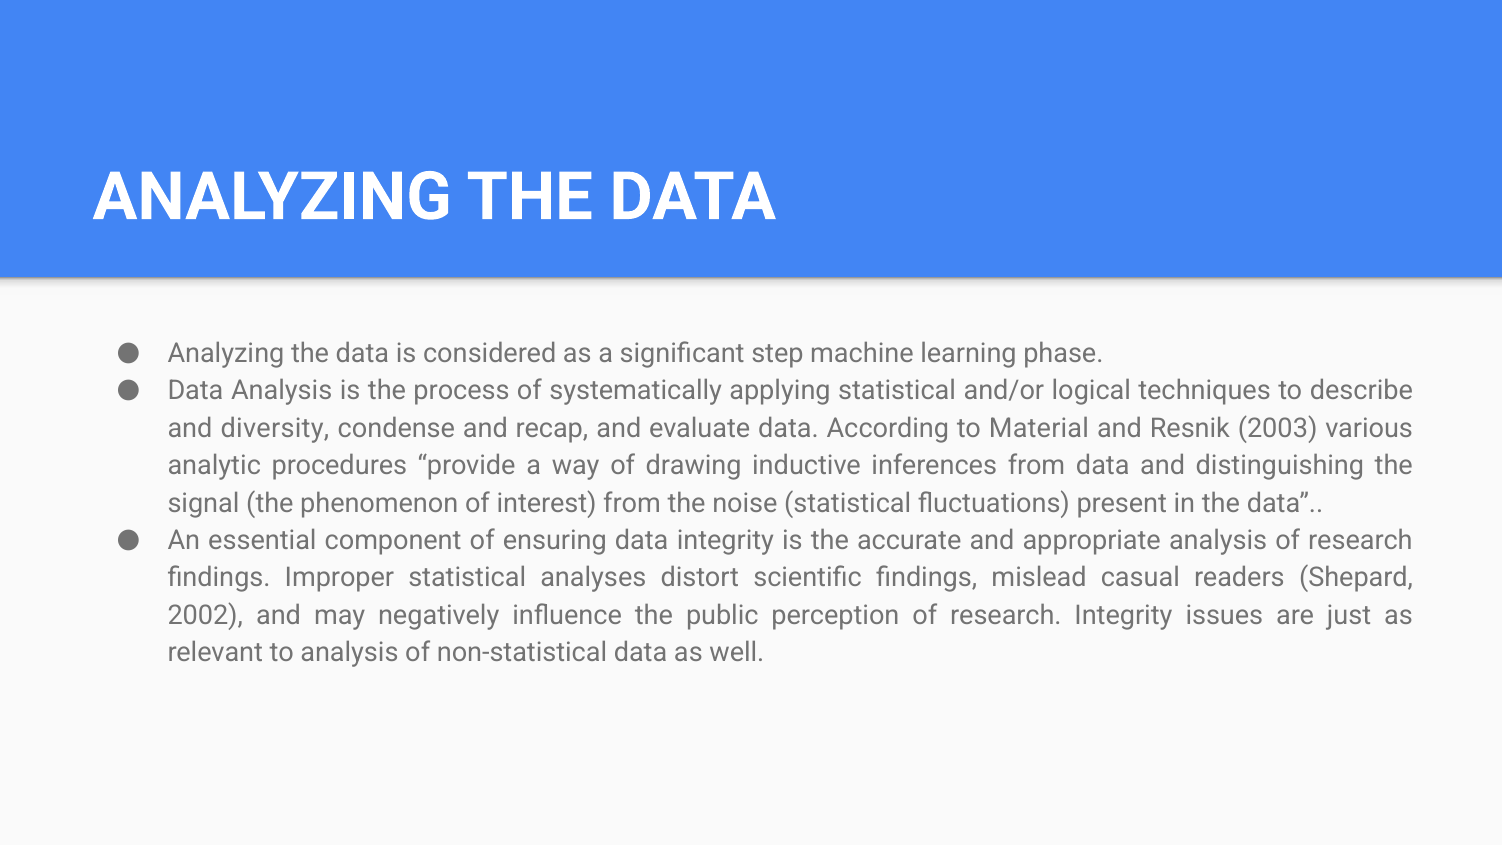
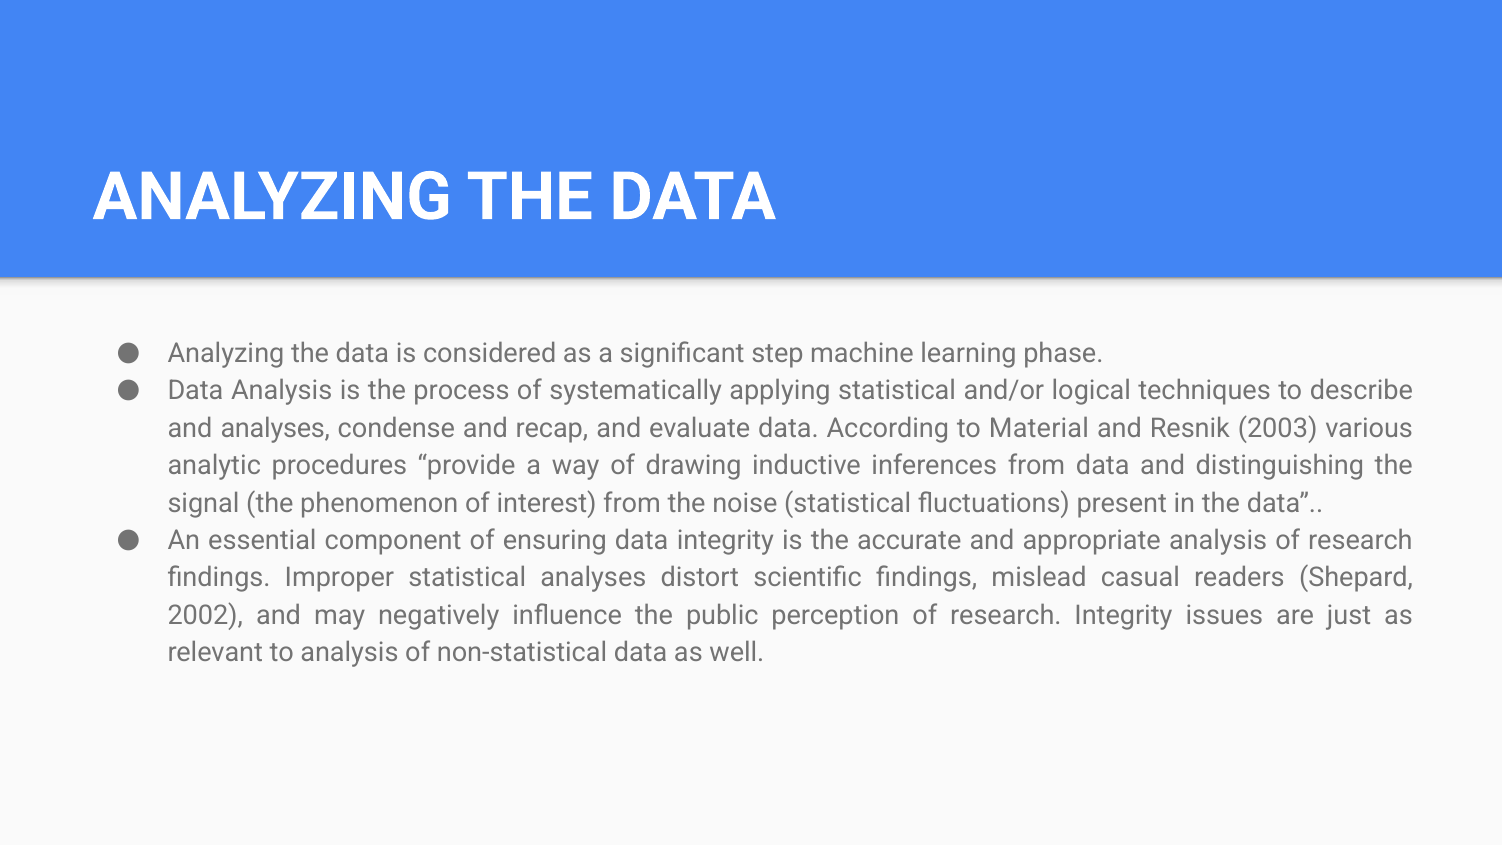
and diversity: diversity -> analyses
